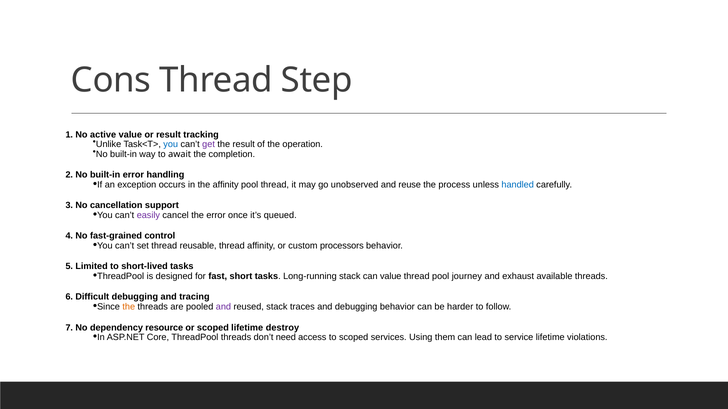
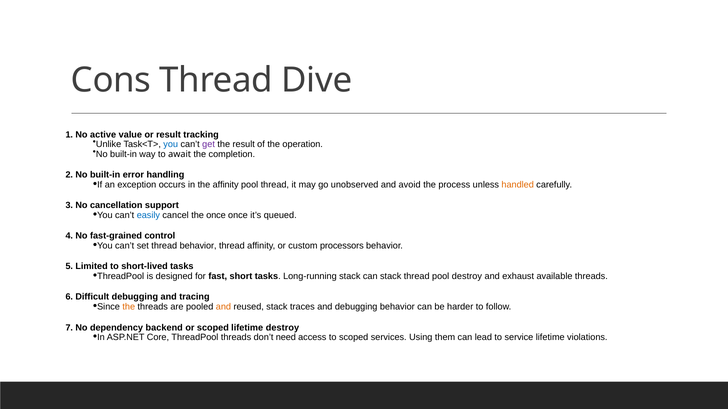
Step: Step -> Dive
reuse: reuse -> avoid
handled colour: blue -> orange
easily colour: purple -> blue
the error: error -> once
thread reusable: reusable -> behavior
can value: value -> stack
pool journey: journey -> destroy
and at (223, 307) colour: purple -> orange
resource: resource -> backend
